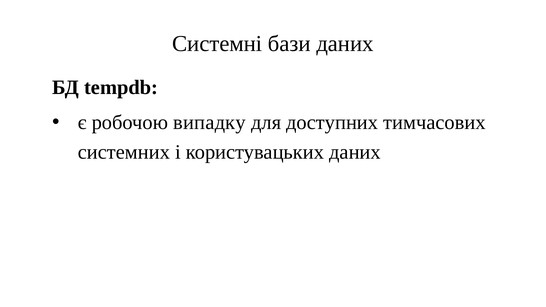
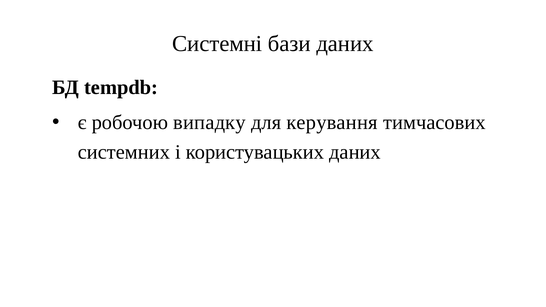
доступних: доступних -> керування
